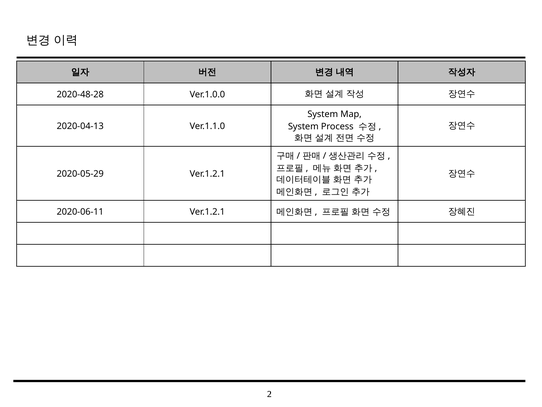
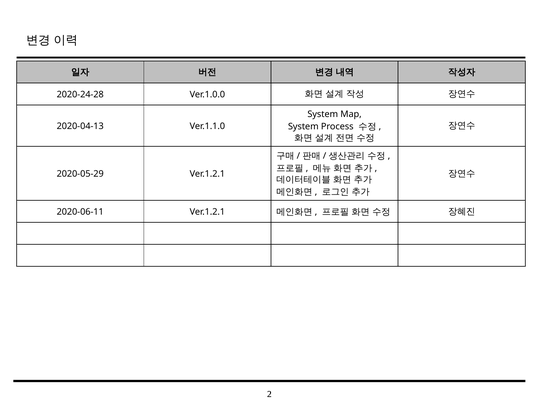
2020-48-28: 2020-48-28 -> 2020-24-28
